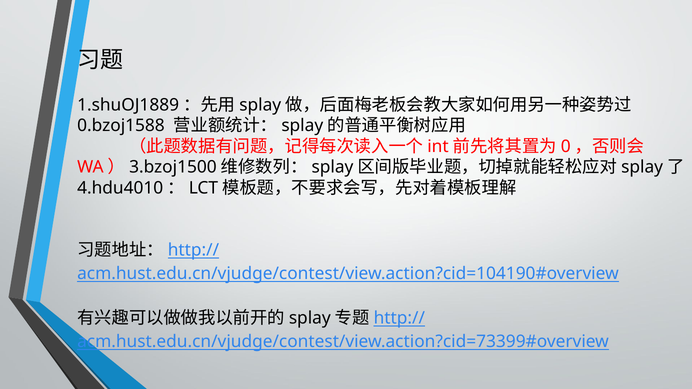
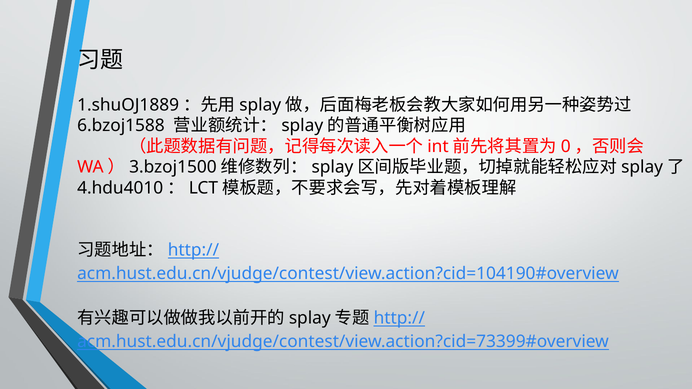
0.bzoj1588: 0.bzoj1588 -> 6.bzoj1588
